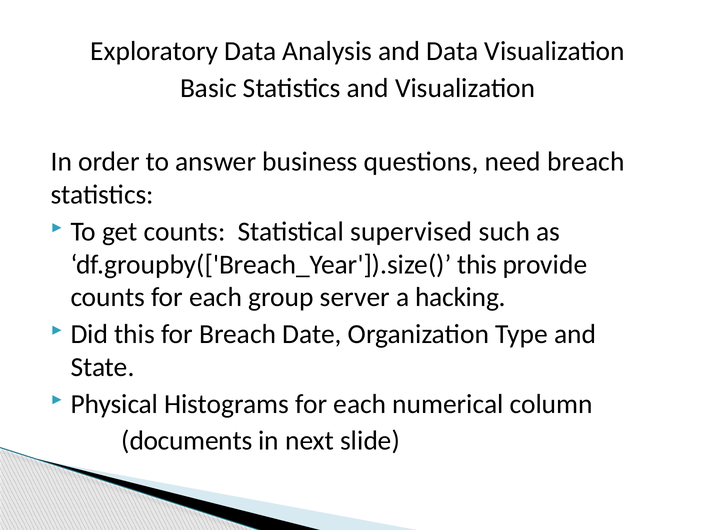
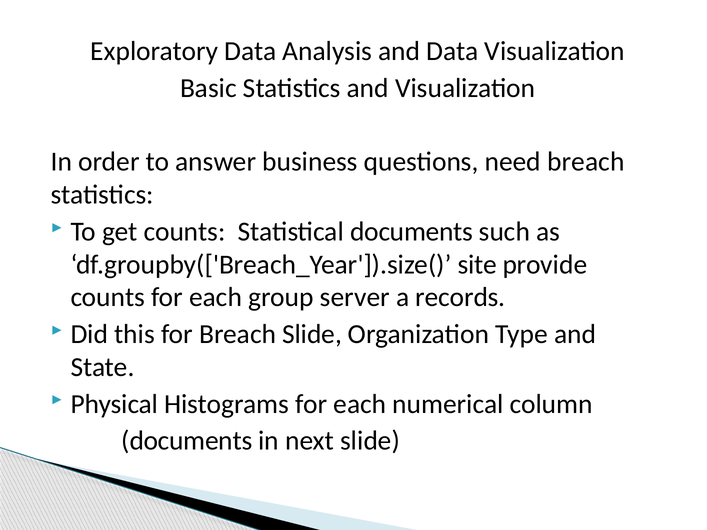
Statistical supervised: supervised -> documents
df.groupby(['Breach_Year']).size( this: this -> site
hacking: hacking -> records
Breach Date: Date -> Slide
